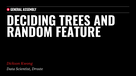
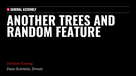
DECIDING: DECIDING -> ANOTHER
